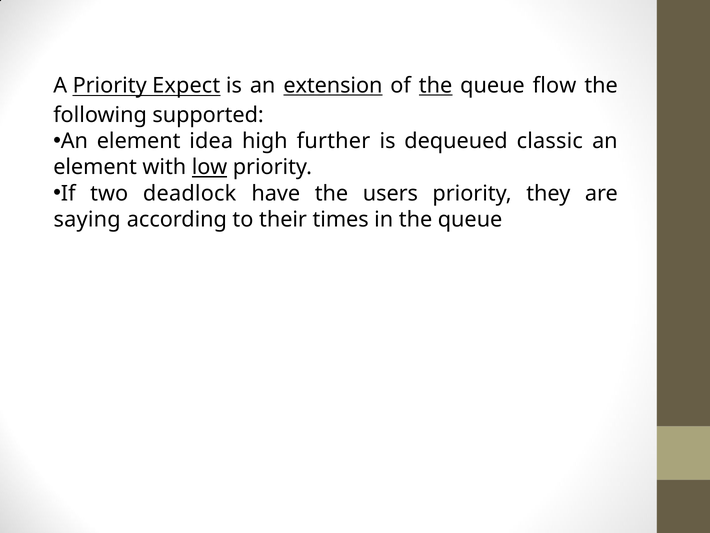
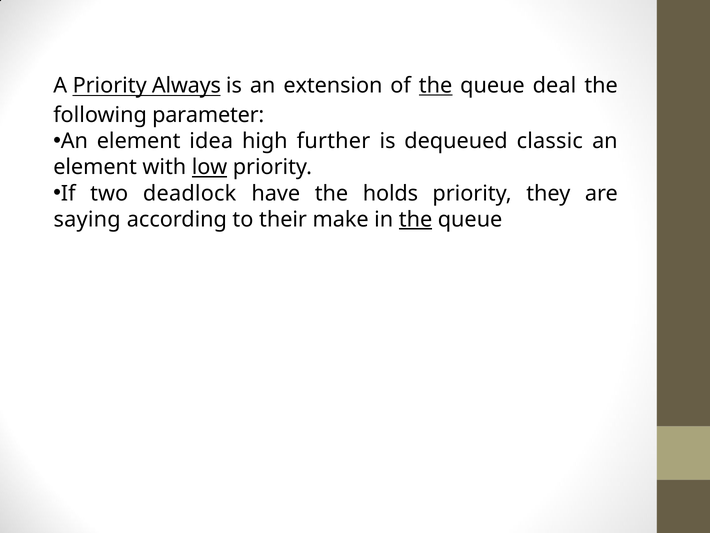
Expect: Expect -> Always
extension underline: present -> none
flow: flow -> deal
supported: supported -> parameter
users: users -> holds
times: times -> make
the at (416, 219) underline: none -> present
